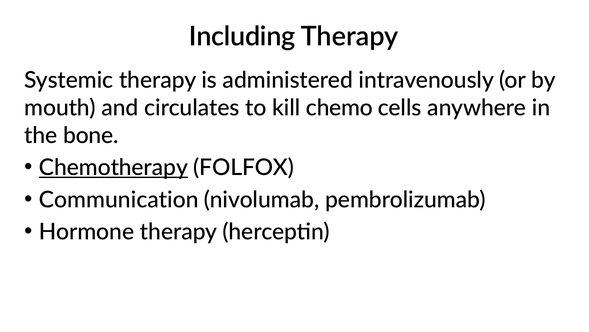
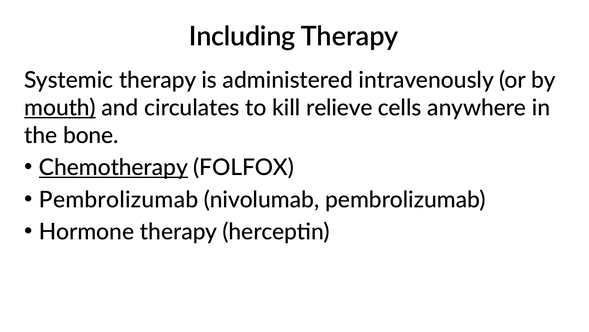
mouth underline: none -> present
chemo: chemo -> relieve
Communication at (119, 199): Communication -> Pembrolizumab
